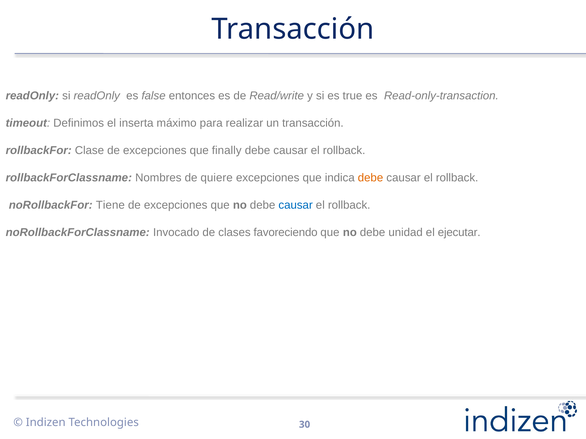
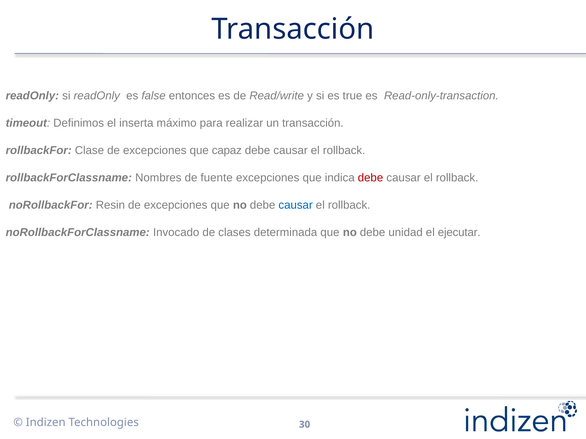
finally: finally -> capaz
quiere: quiere -> fuente
debe at (370, 178) colour: orange -> red
Tiene: Tiene -> Resin
favoreciendo: favoreciendo -> determinada
